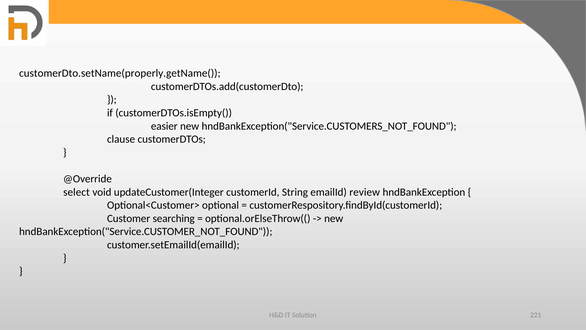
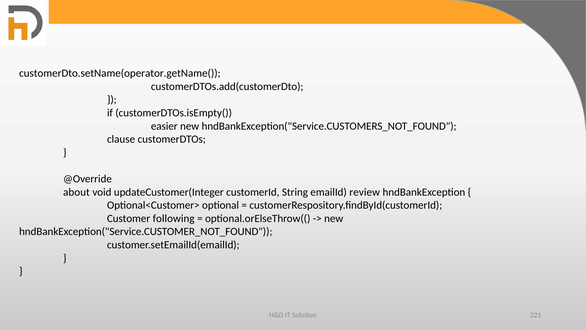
customerDto.setName(properly.getName(: customerDto.setName(properly.getName( -> customerDto.setName(operator.getName(
select: select -> about
searching: searching -> following
